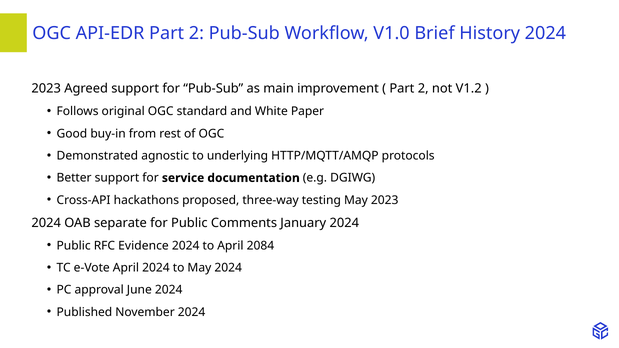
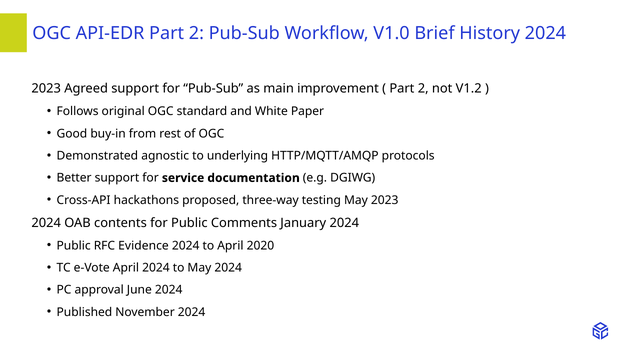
separate: separate -> contents
2084: 2084 -> 2020
